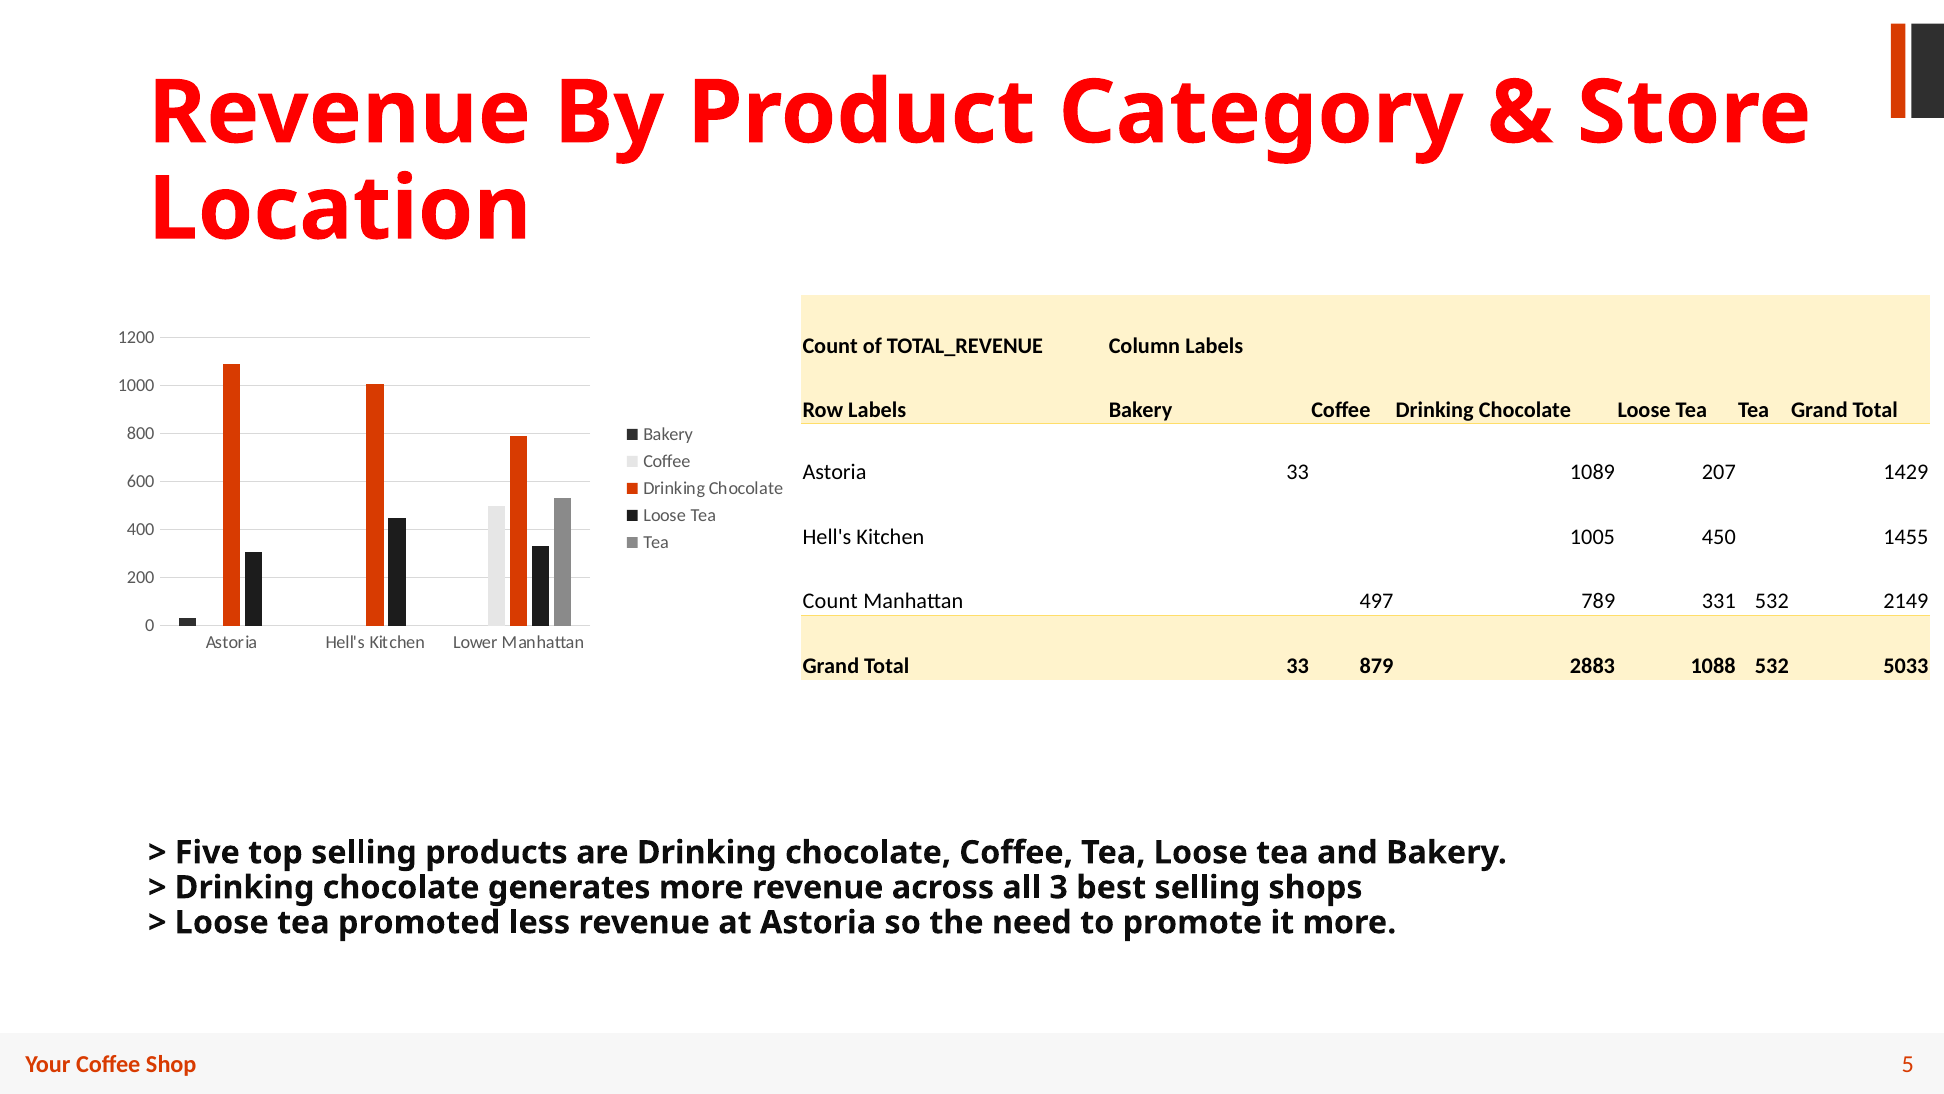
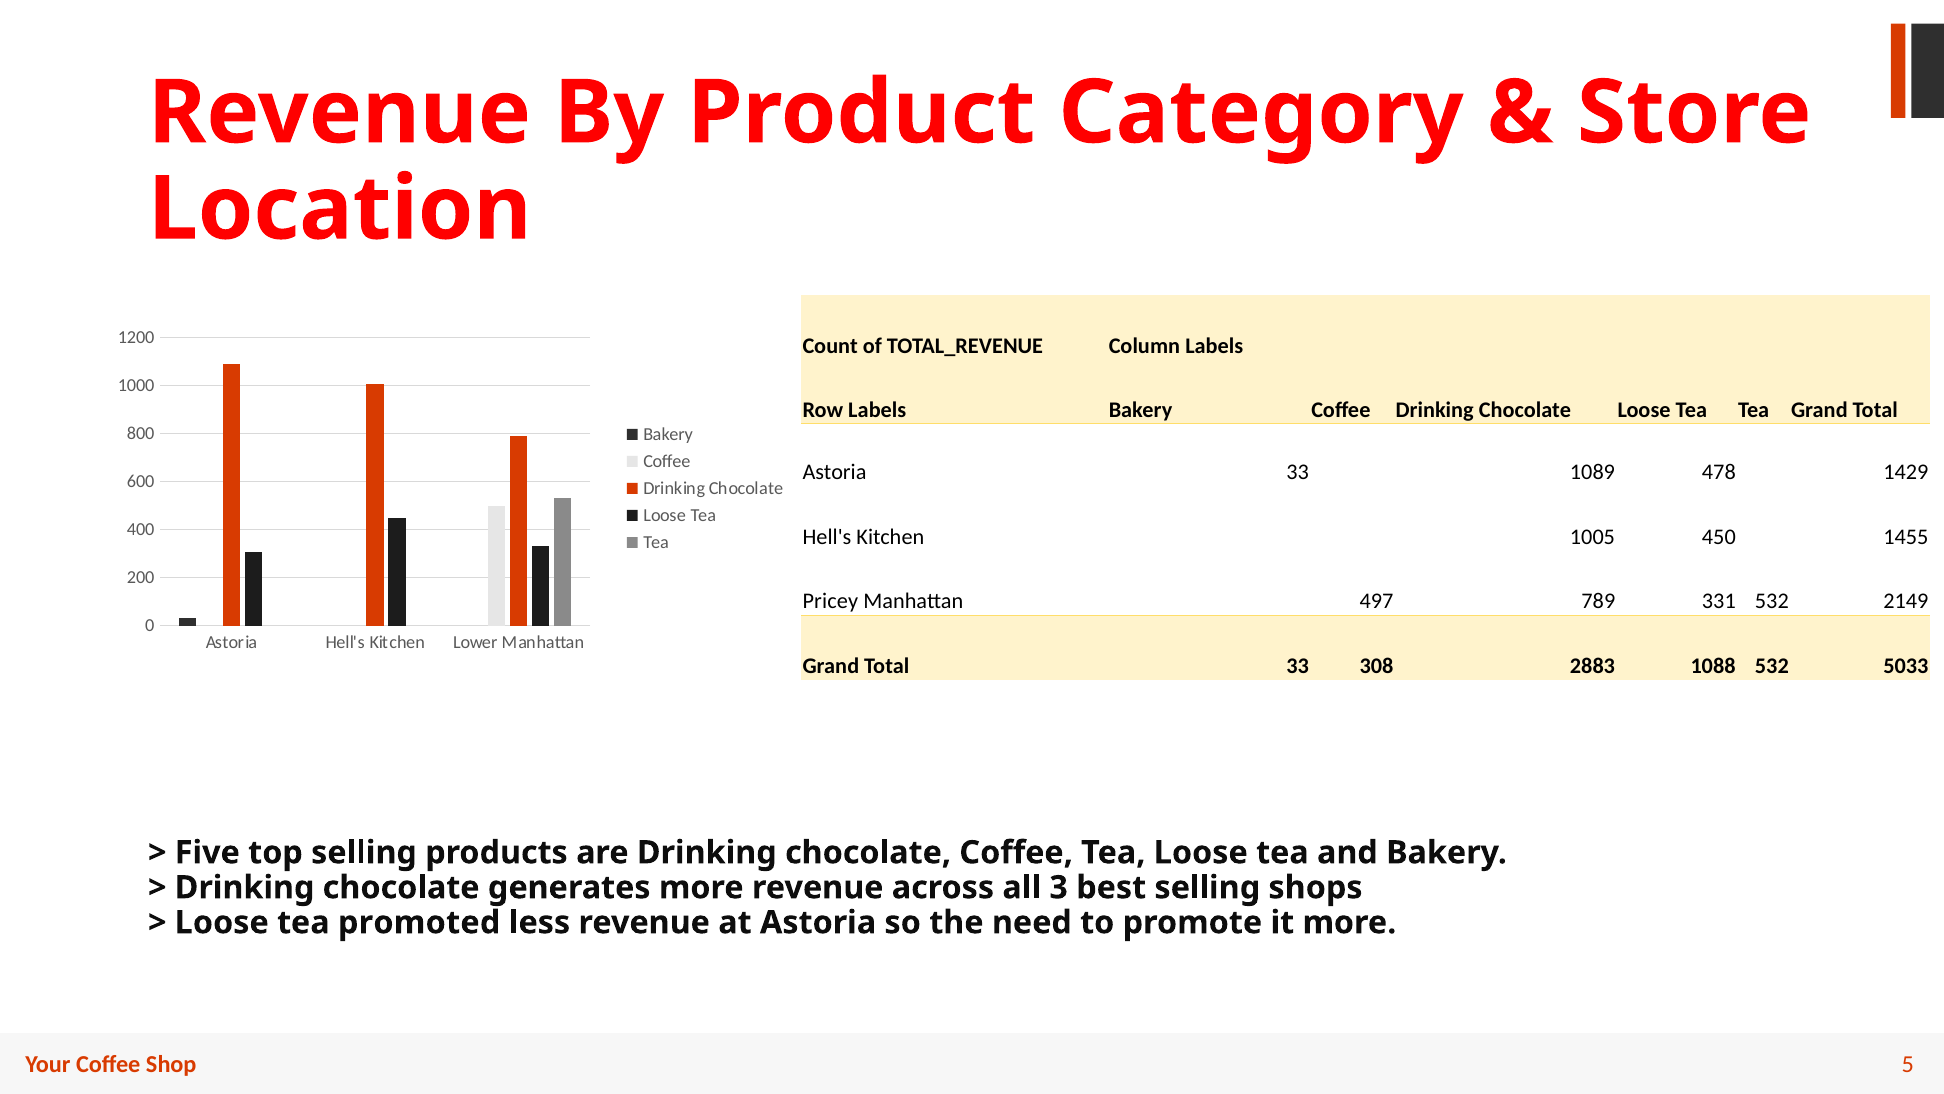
207: 207 -> 478
Count at (830, 601): Count -> Pricey
879: 879 -> 308
